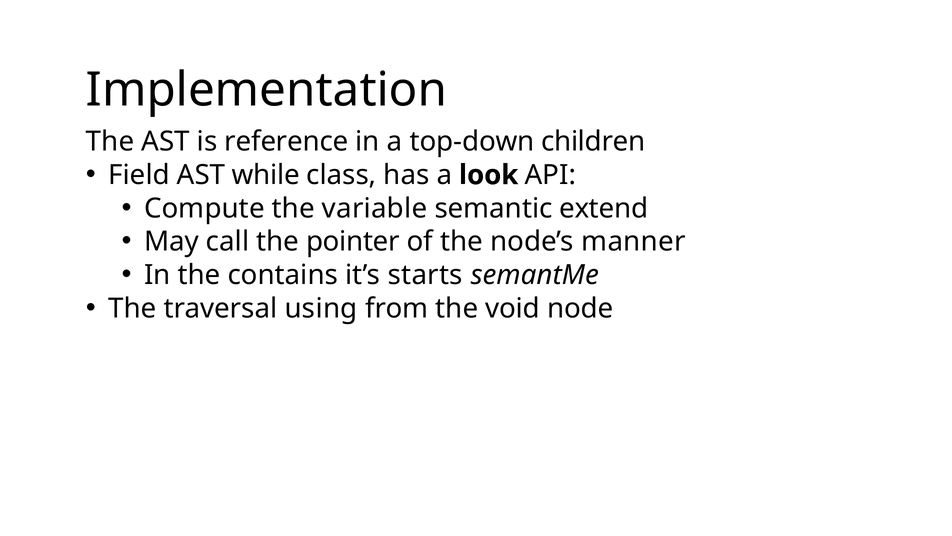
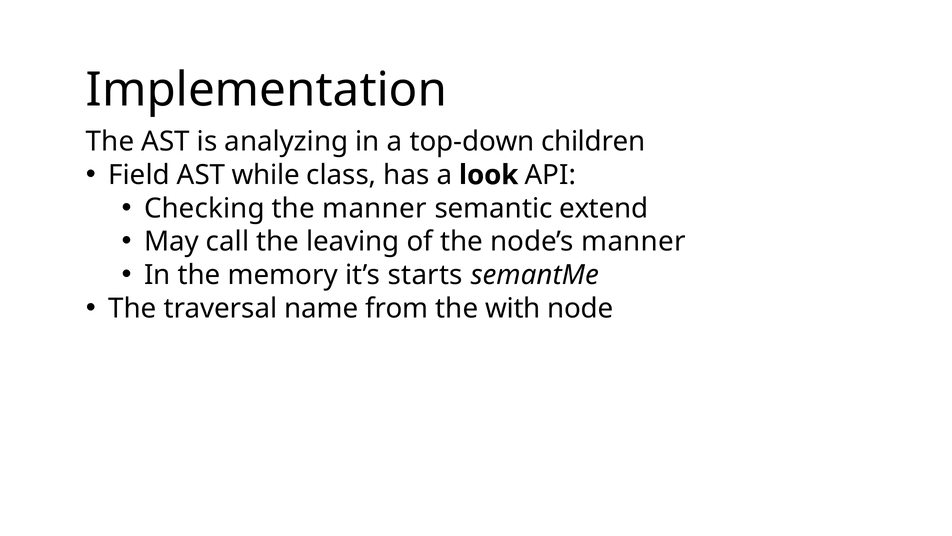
reference: reference -> analyzing
Compute: Compute -> Checking
the variable: variable -> manner
pointer: pointer -> leaving
contains: contains -> memory
using: using -> name
void: void -> with
